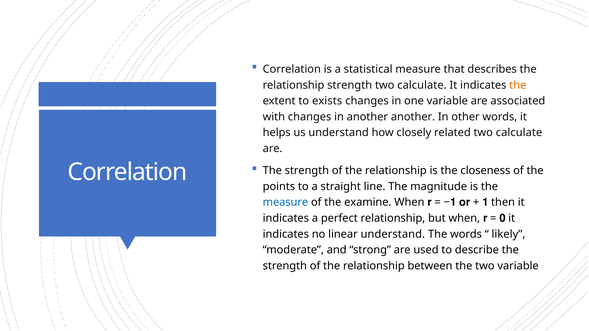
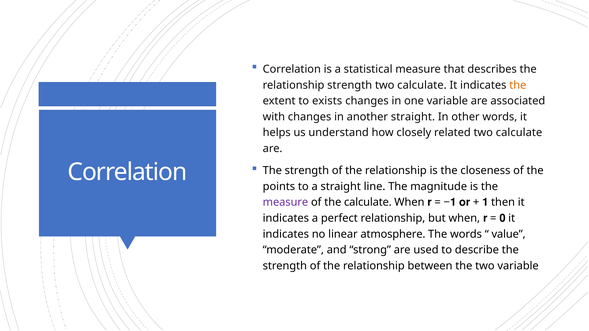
another another: another -> straight
measure at (285, 203) colour: blue -> purple
the examine: examine -> calculate
linear understand: understand -> atmosphere
likely: likely -> value
